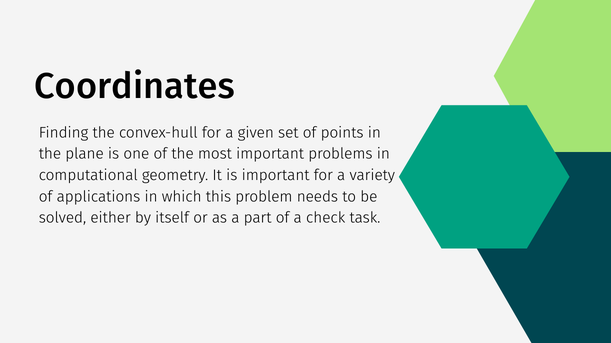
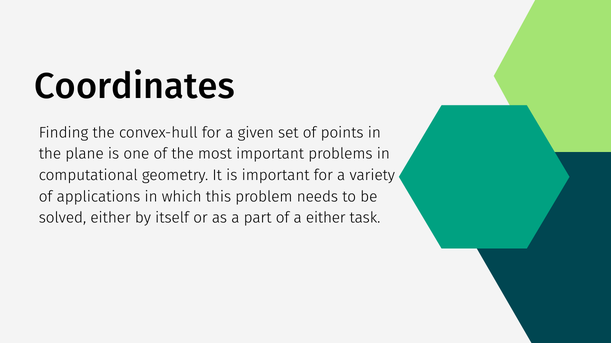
a check: check -> either
